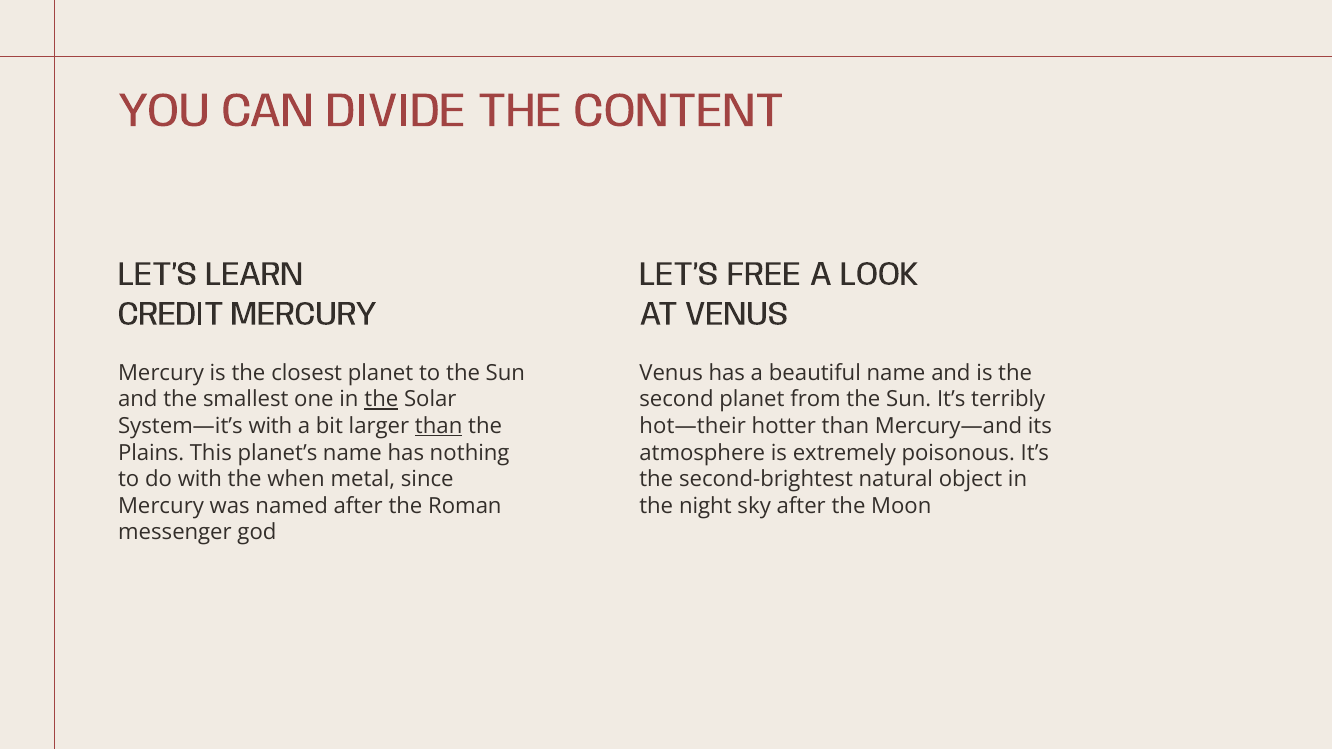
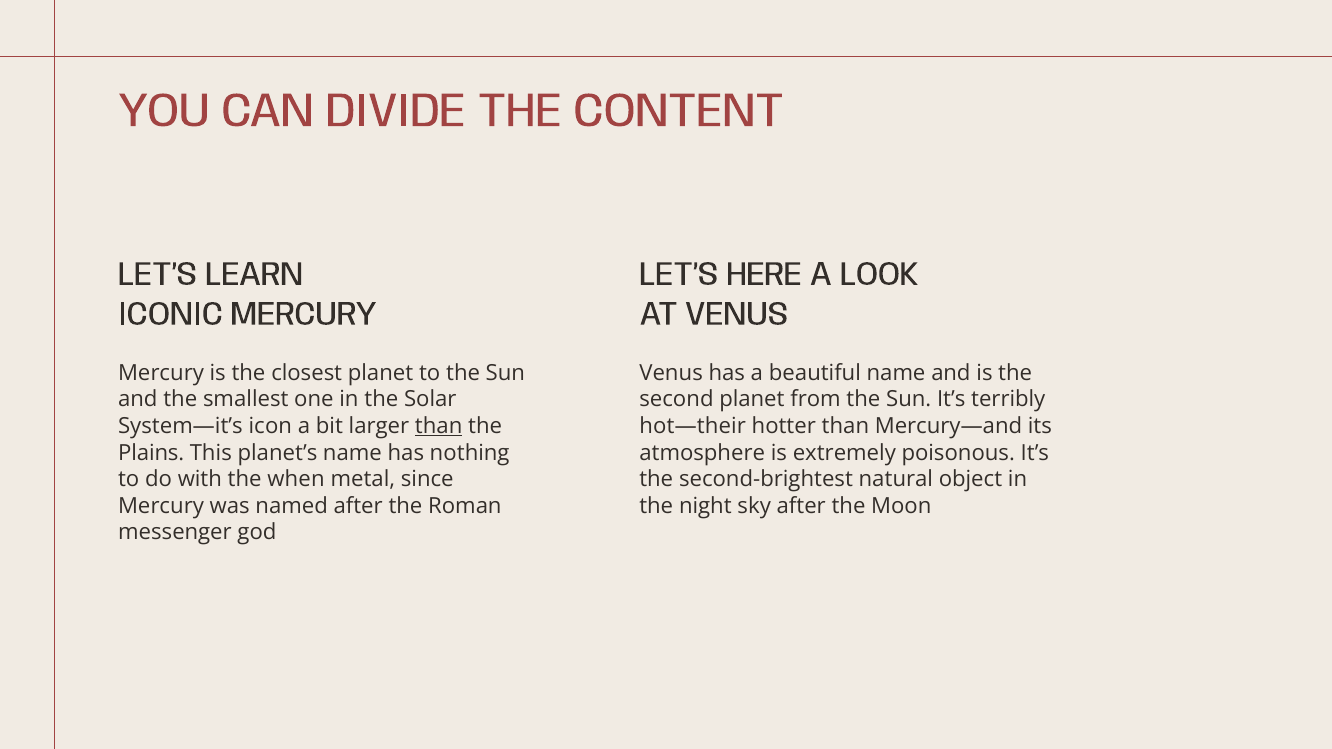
FREE: FREE -> HERE
CREDIT: CREDIT -> ICONIC
the at (381, 400) underline: present -> none
System—it’s with: with -> icon
